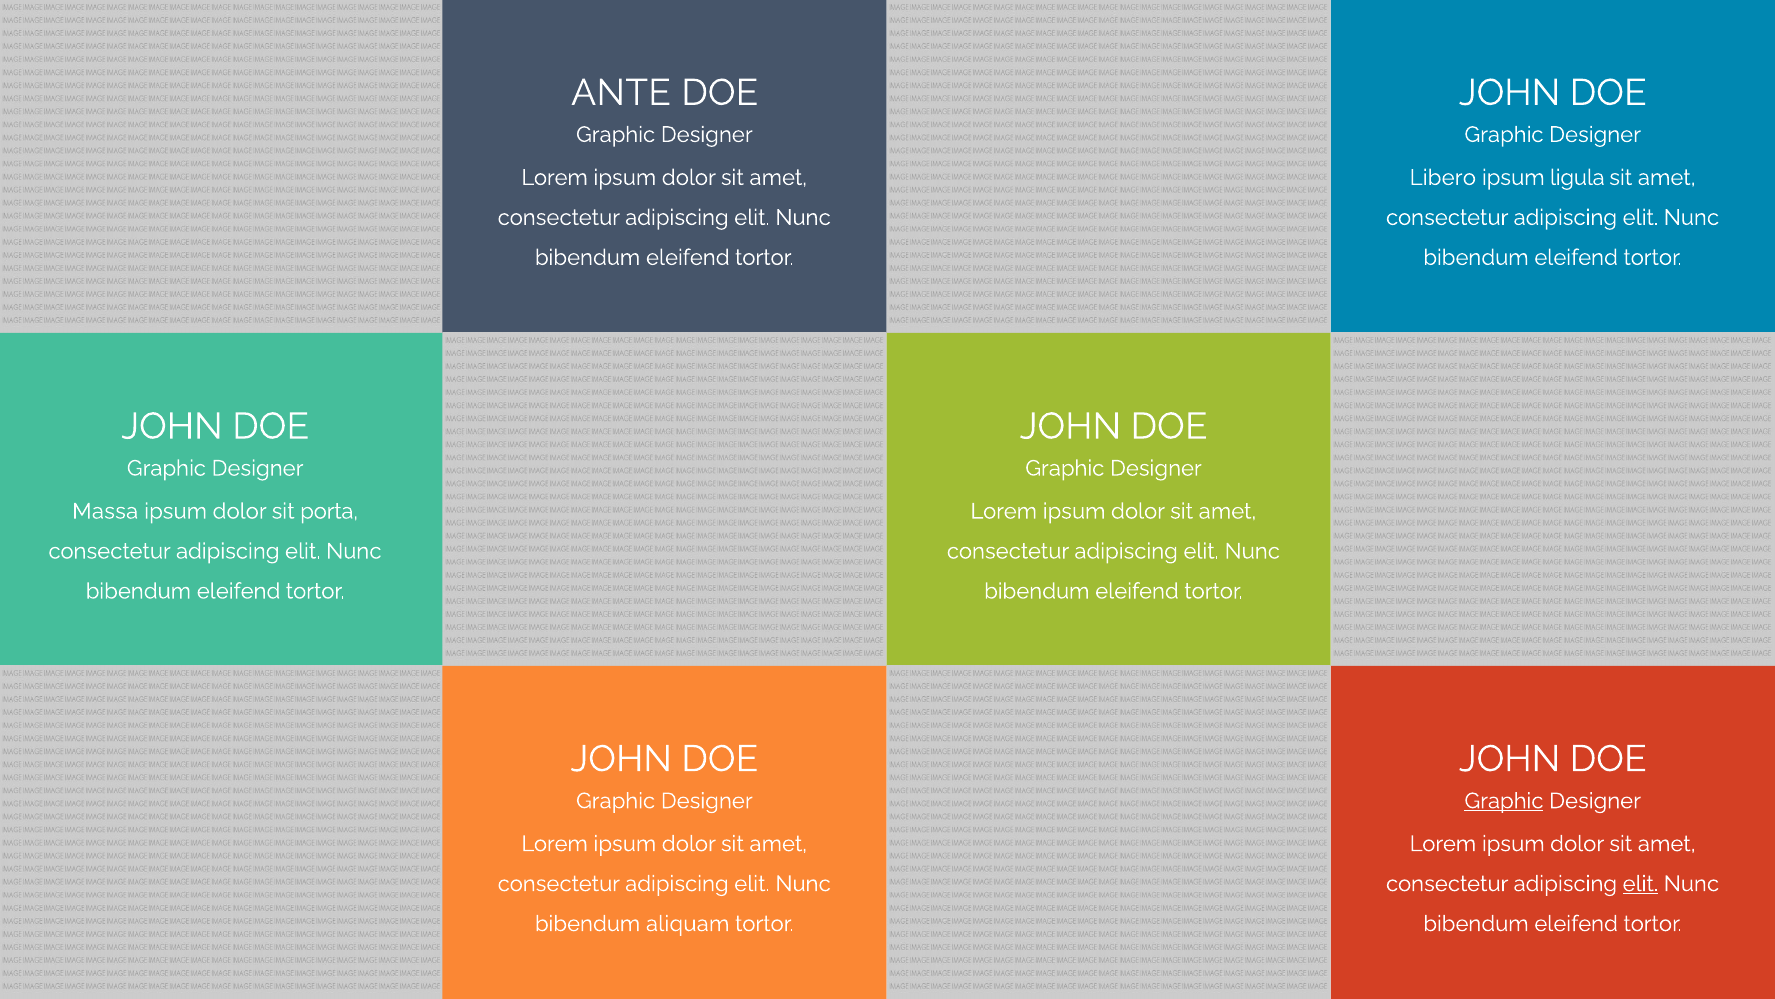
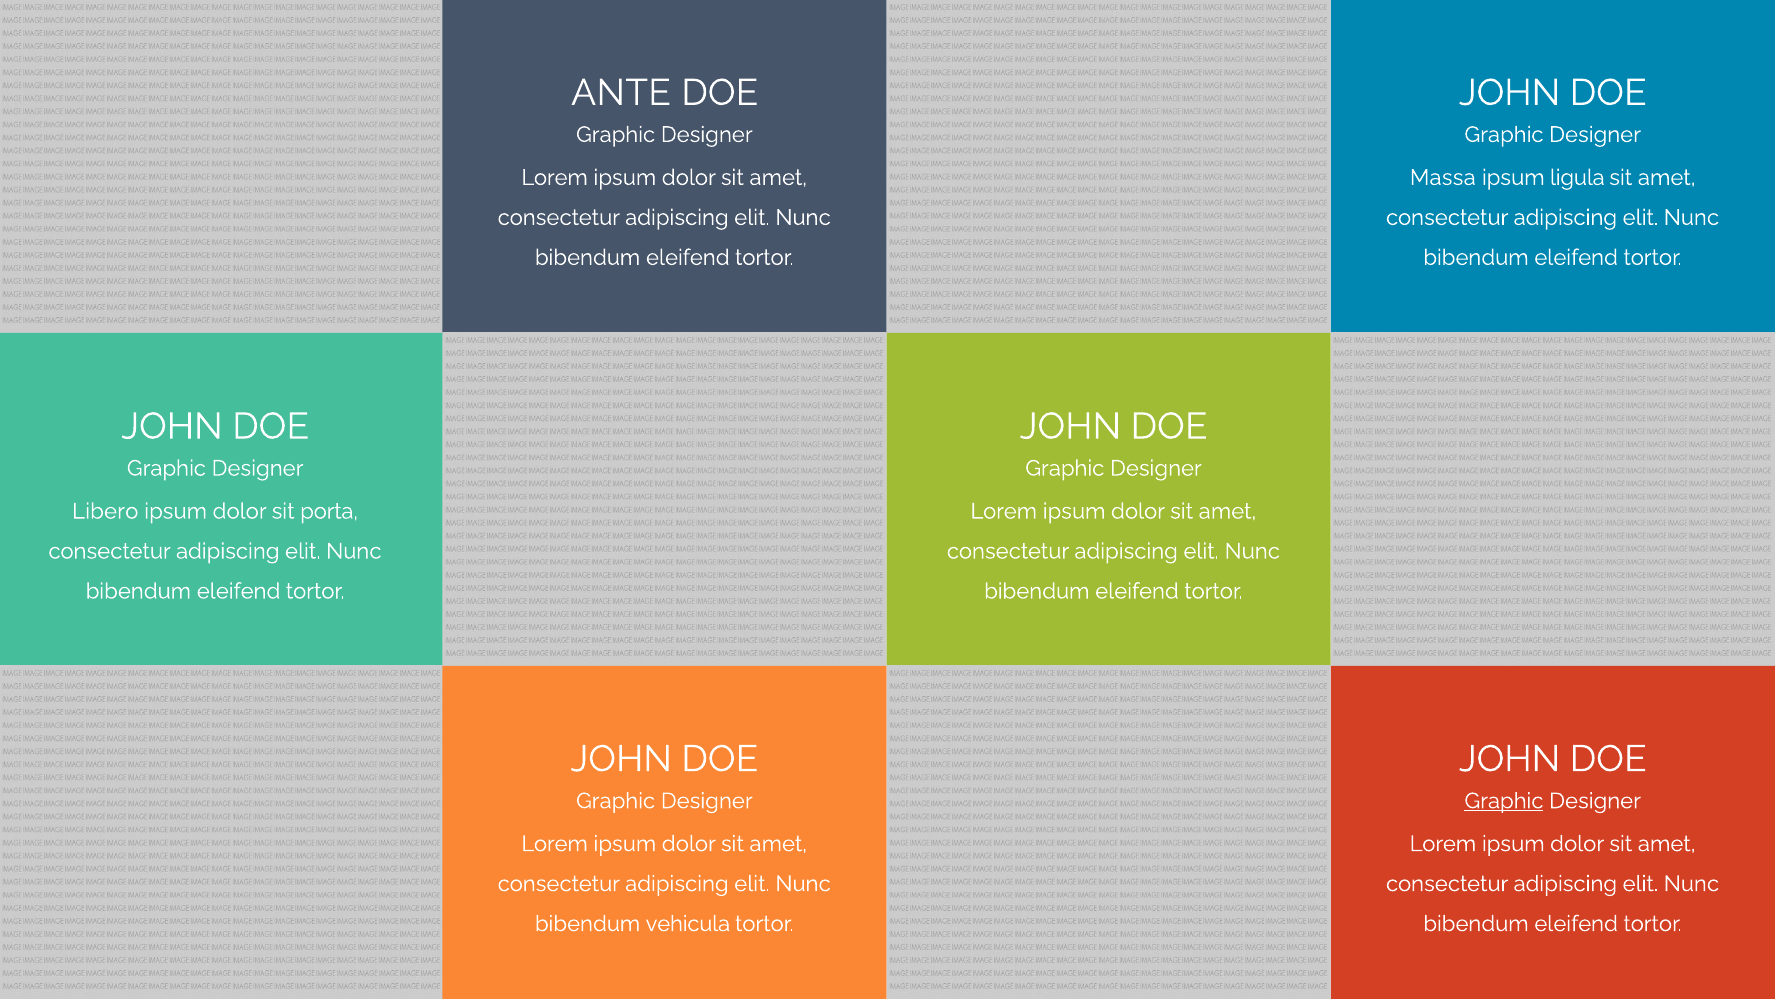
Libero: Libero -> Massa
Massa: Massa -> Libero
elit at (1640, 883) underline: present -> none
aliquam: aliquam -> vehicula
